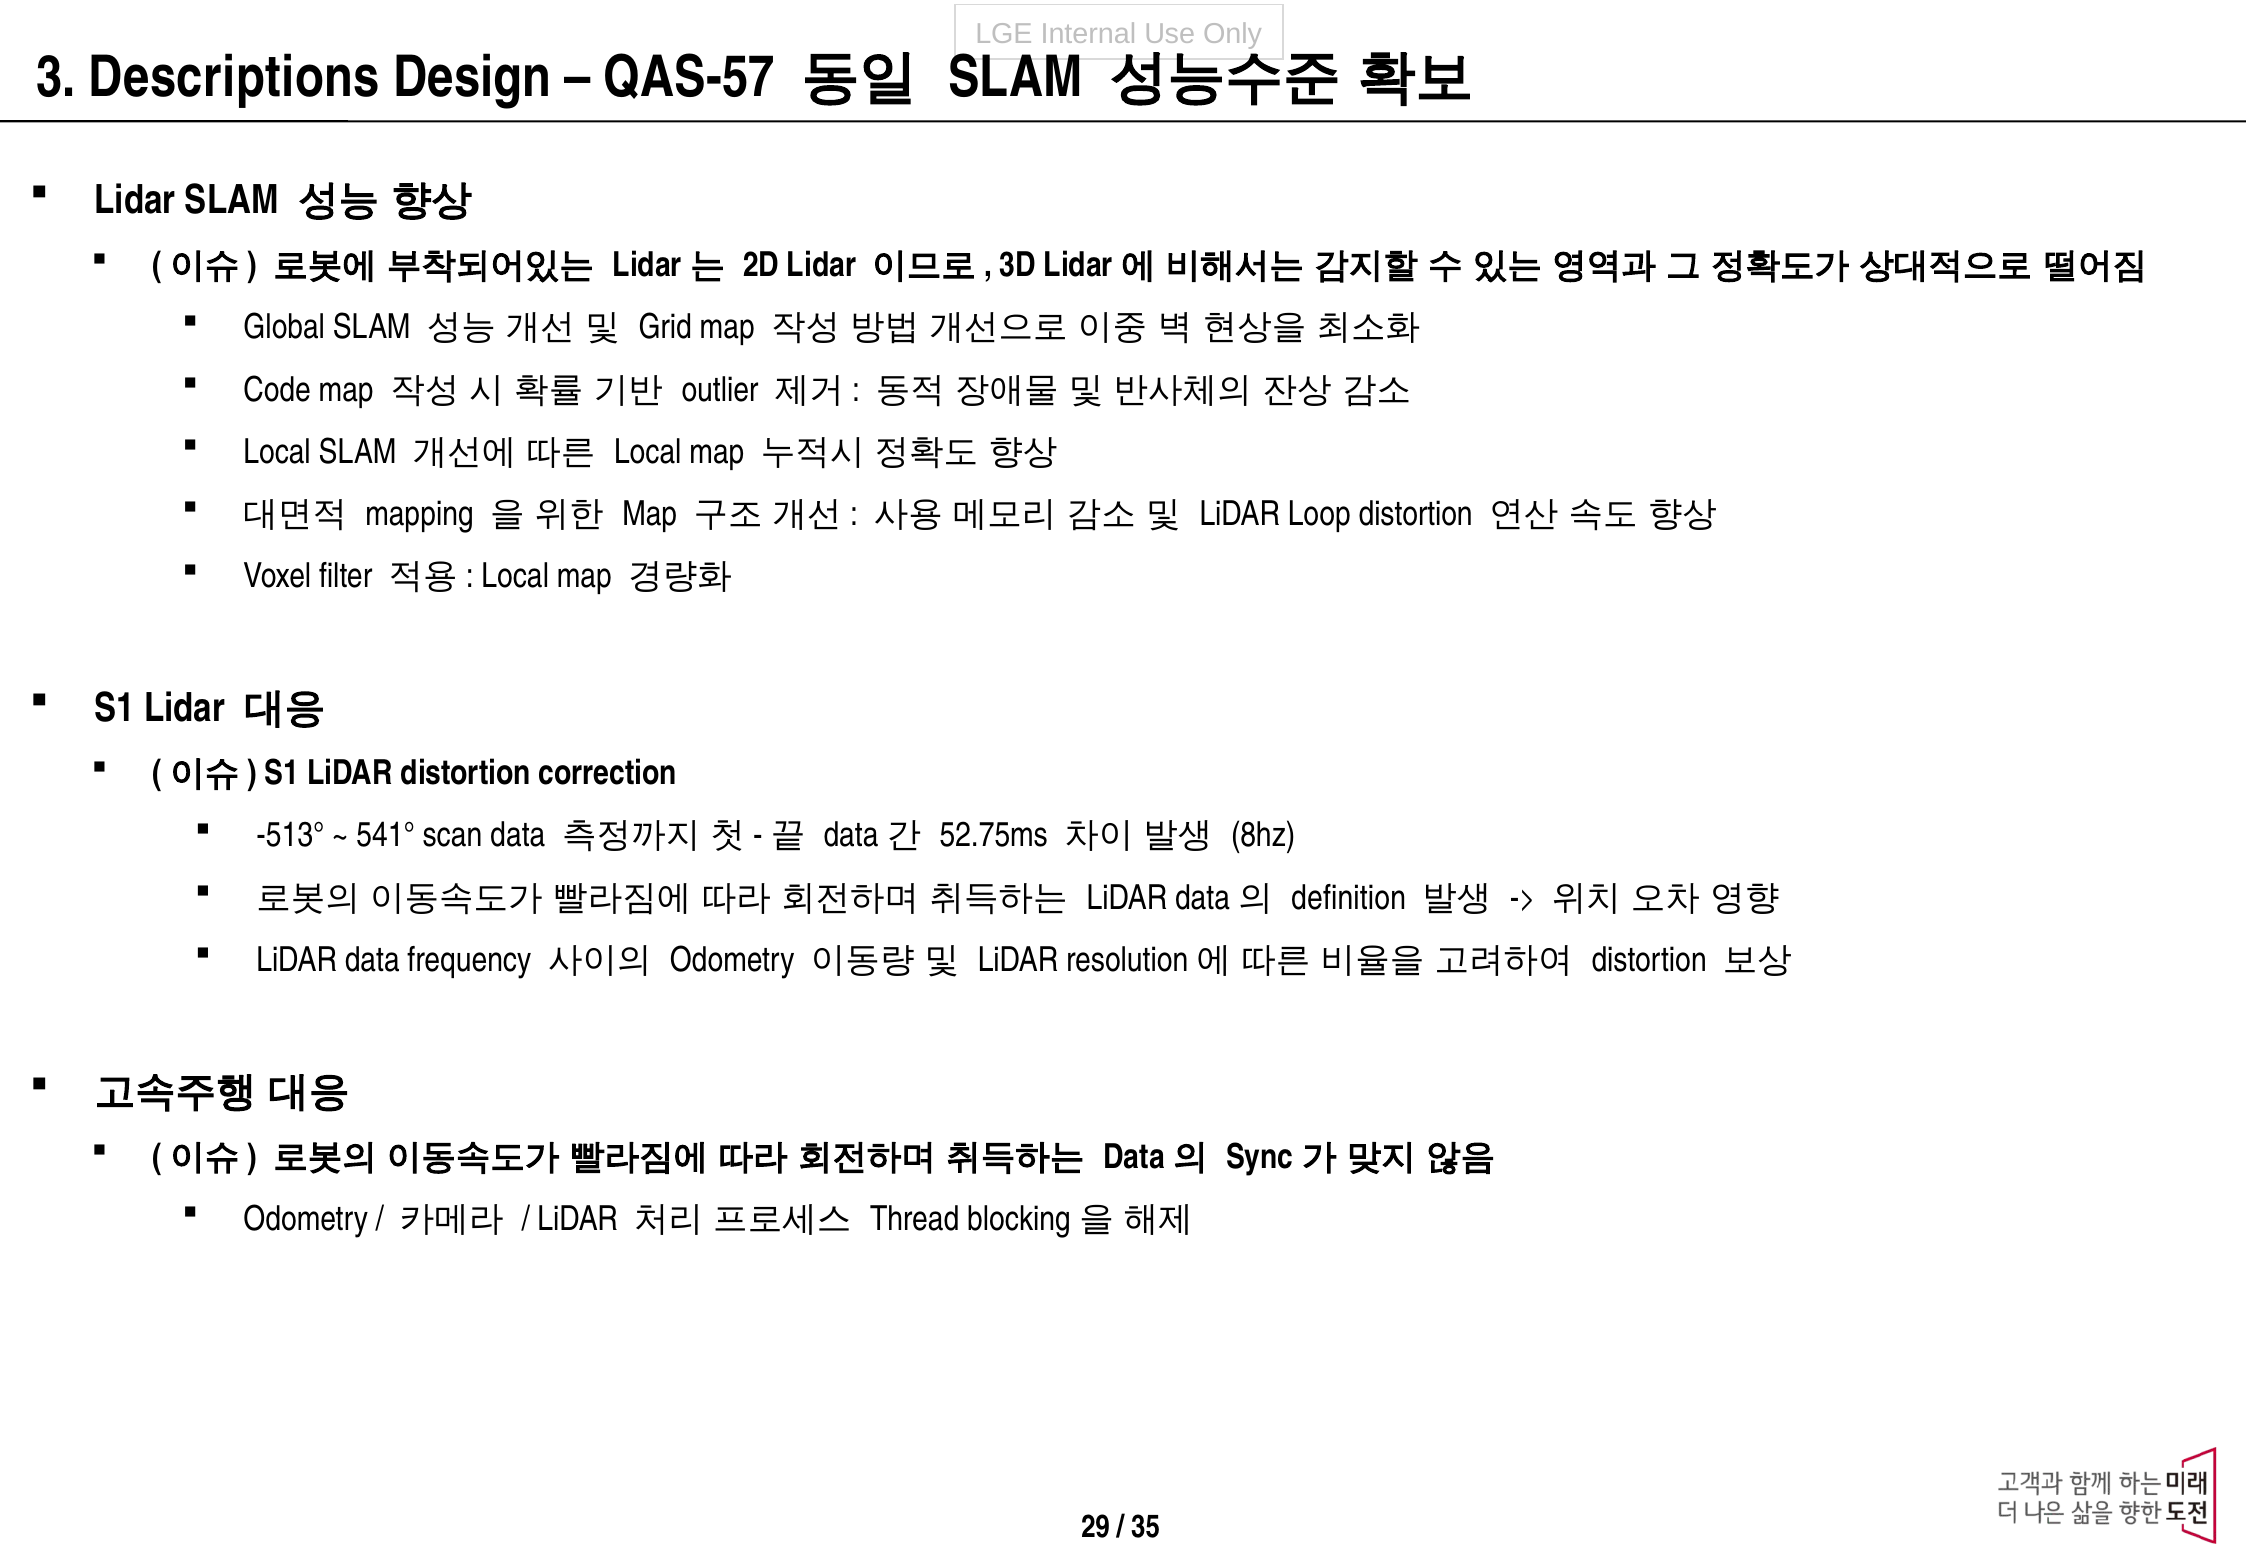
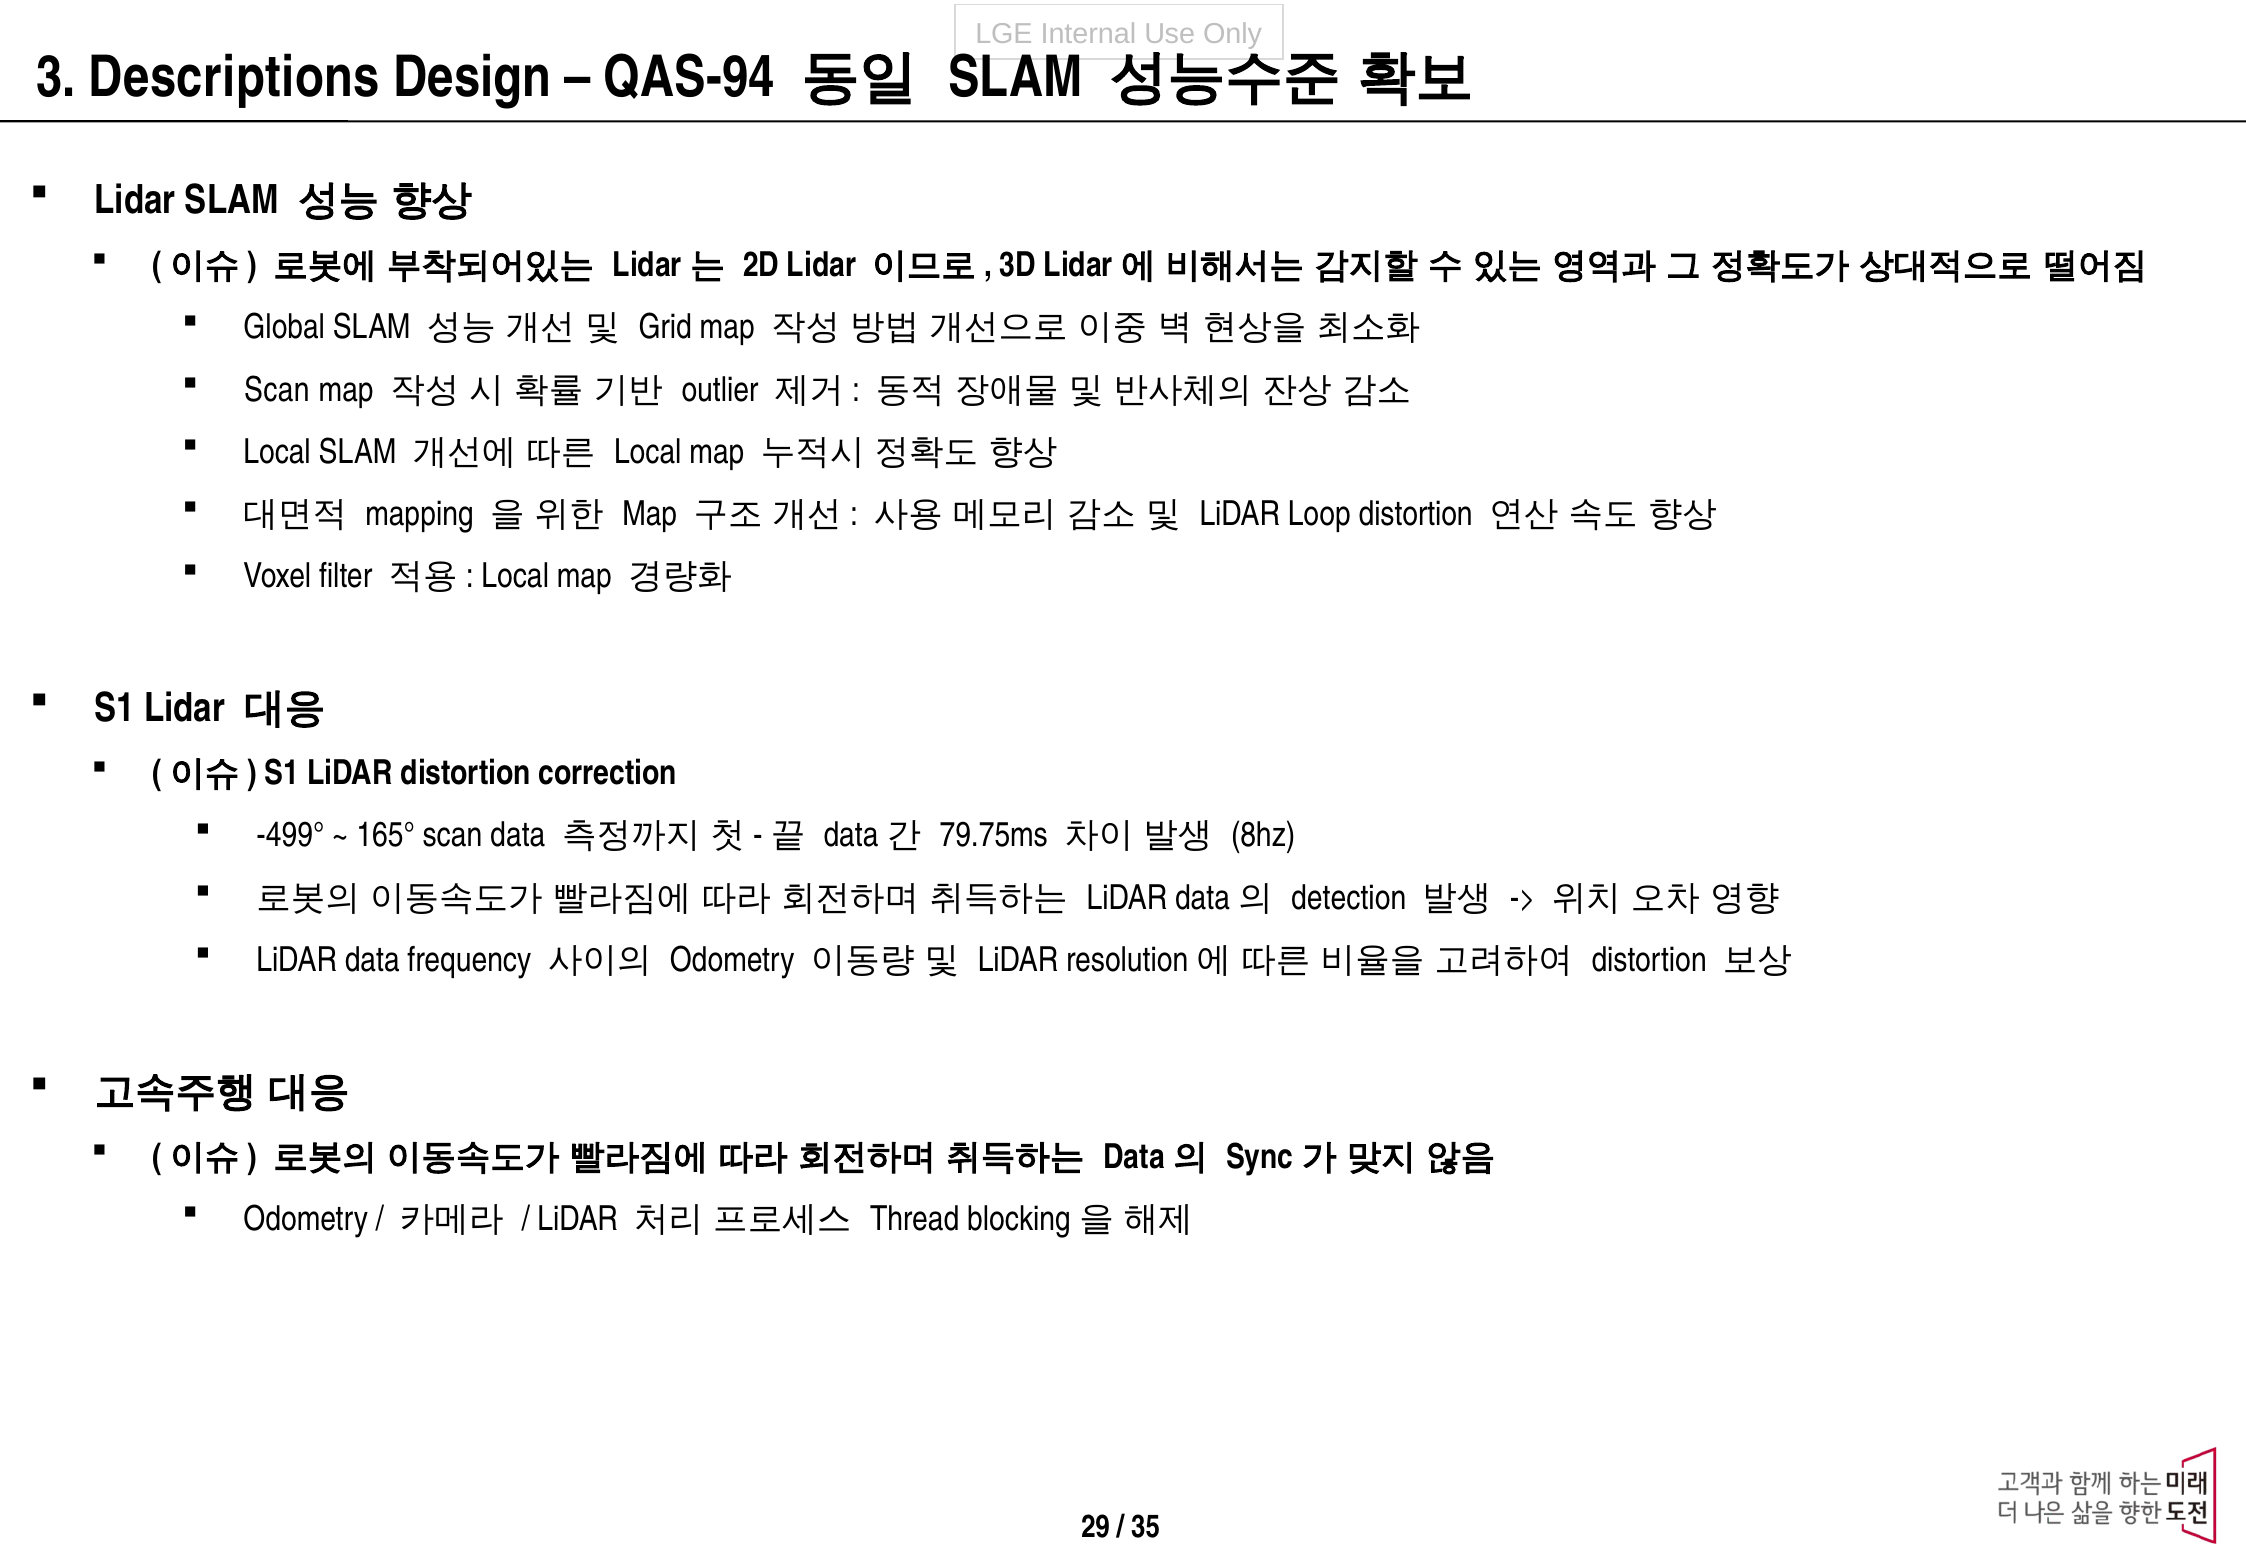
QAS-57: QAS-57 -> QAS-94
Code at (277, 390): Code -> Scan
-513°: -513° -> -499°
541°: 541° -> 165°
52.75ms: 52.75ms -> 79.75ms
definition: definition -> detection
